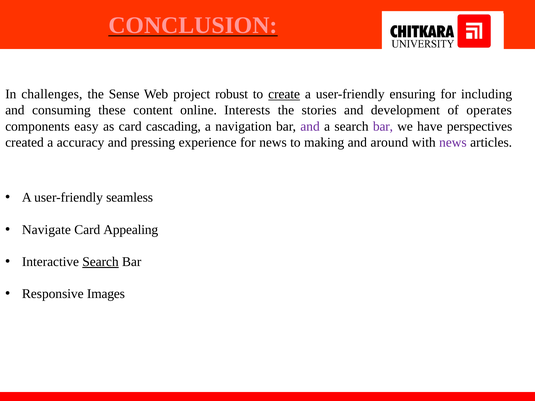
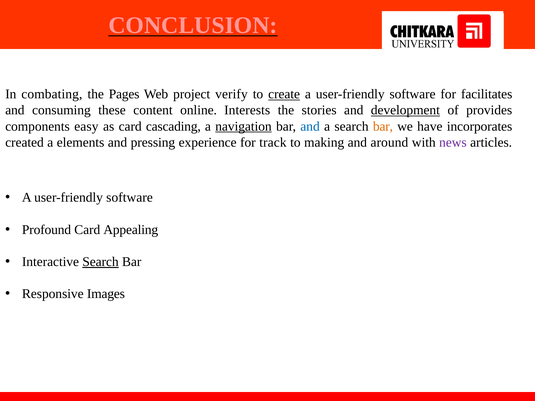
challenges: challenges -> combating
Sense: Sense -> Pages
robust: robust -> verify
ensuring at (413, 94): ensuring -> software
including: including -> facilitates
development underline: none -> present
operates: operates -> provides
navigation underline: none -> present
and at (310, 126) colour: purple -> blue
bar at (383, 126) colour: purple -> orange
perspectives: perspectives -> incorporates
accuracy: accuracy -> elements
for news: news -> track
seamless at (130, 198): seamless -> software
Navigate: Navigate -> Profound
